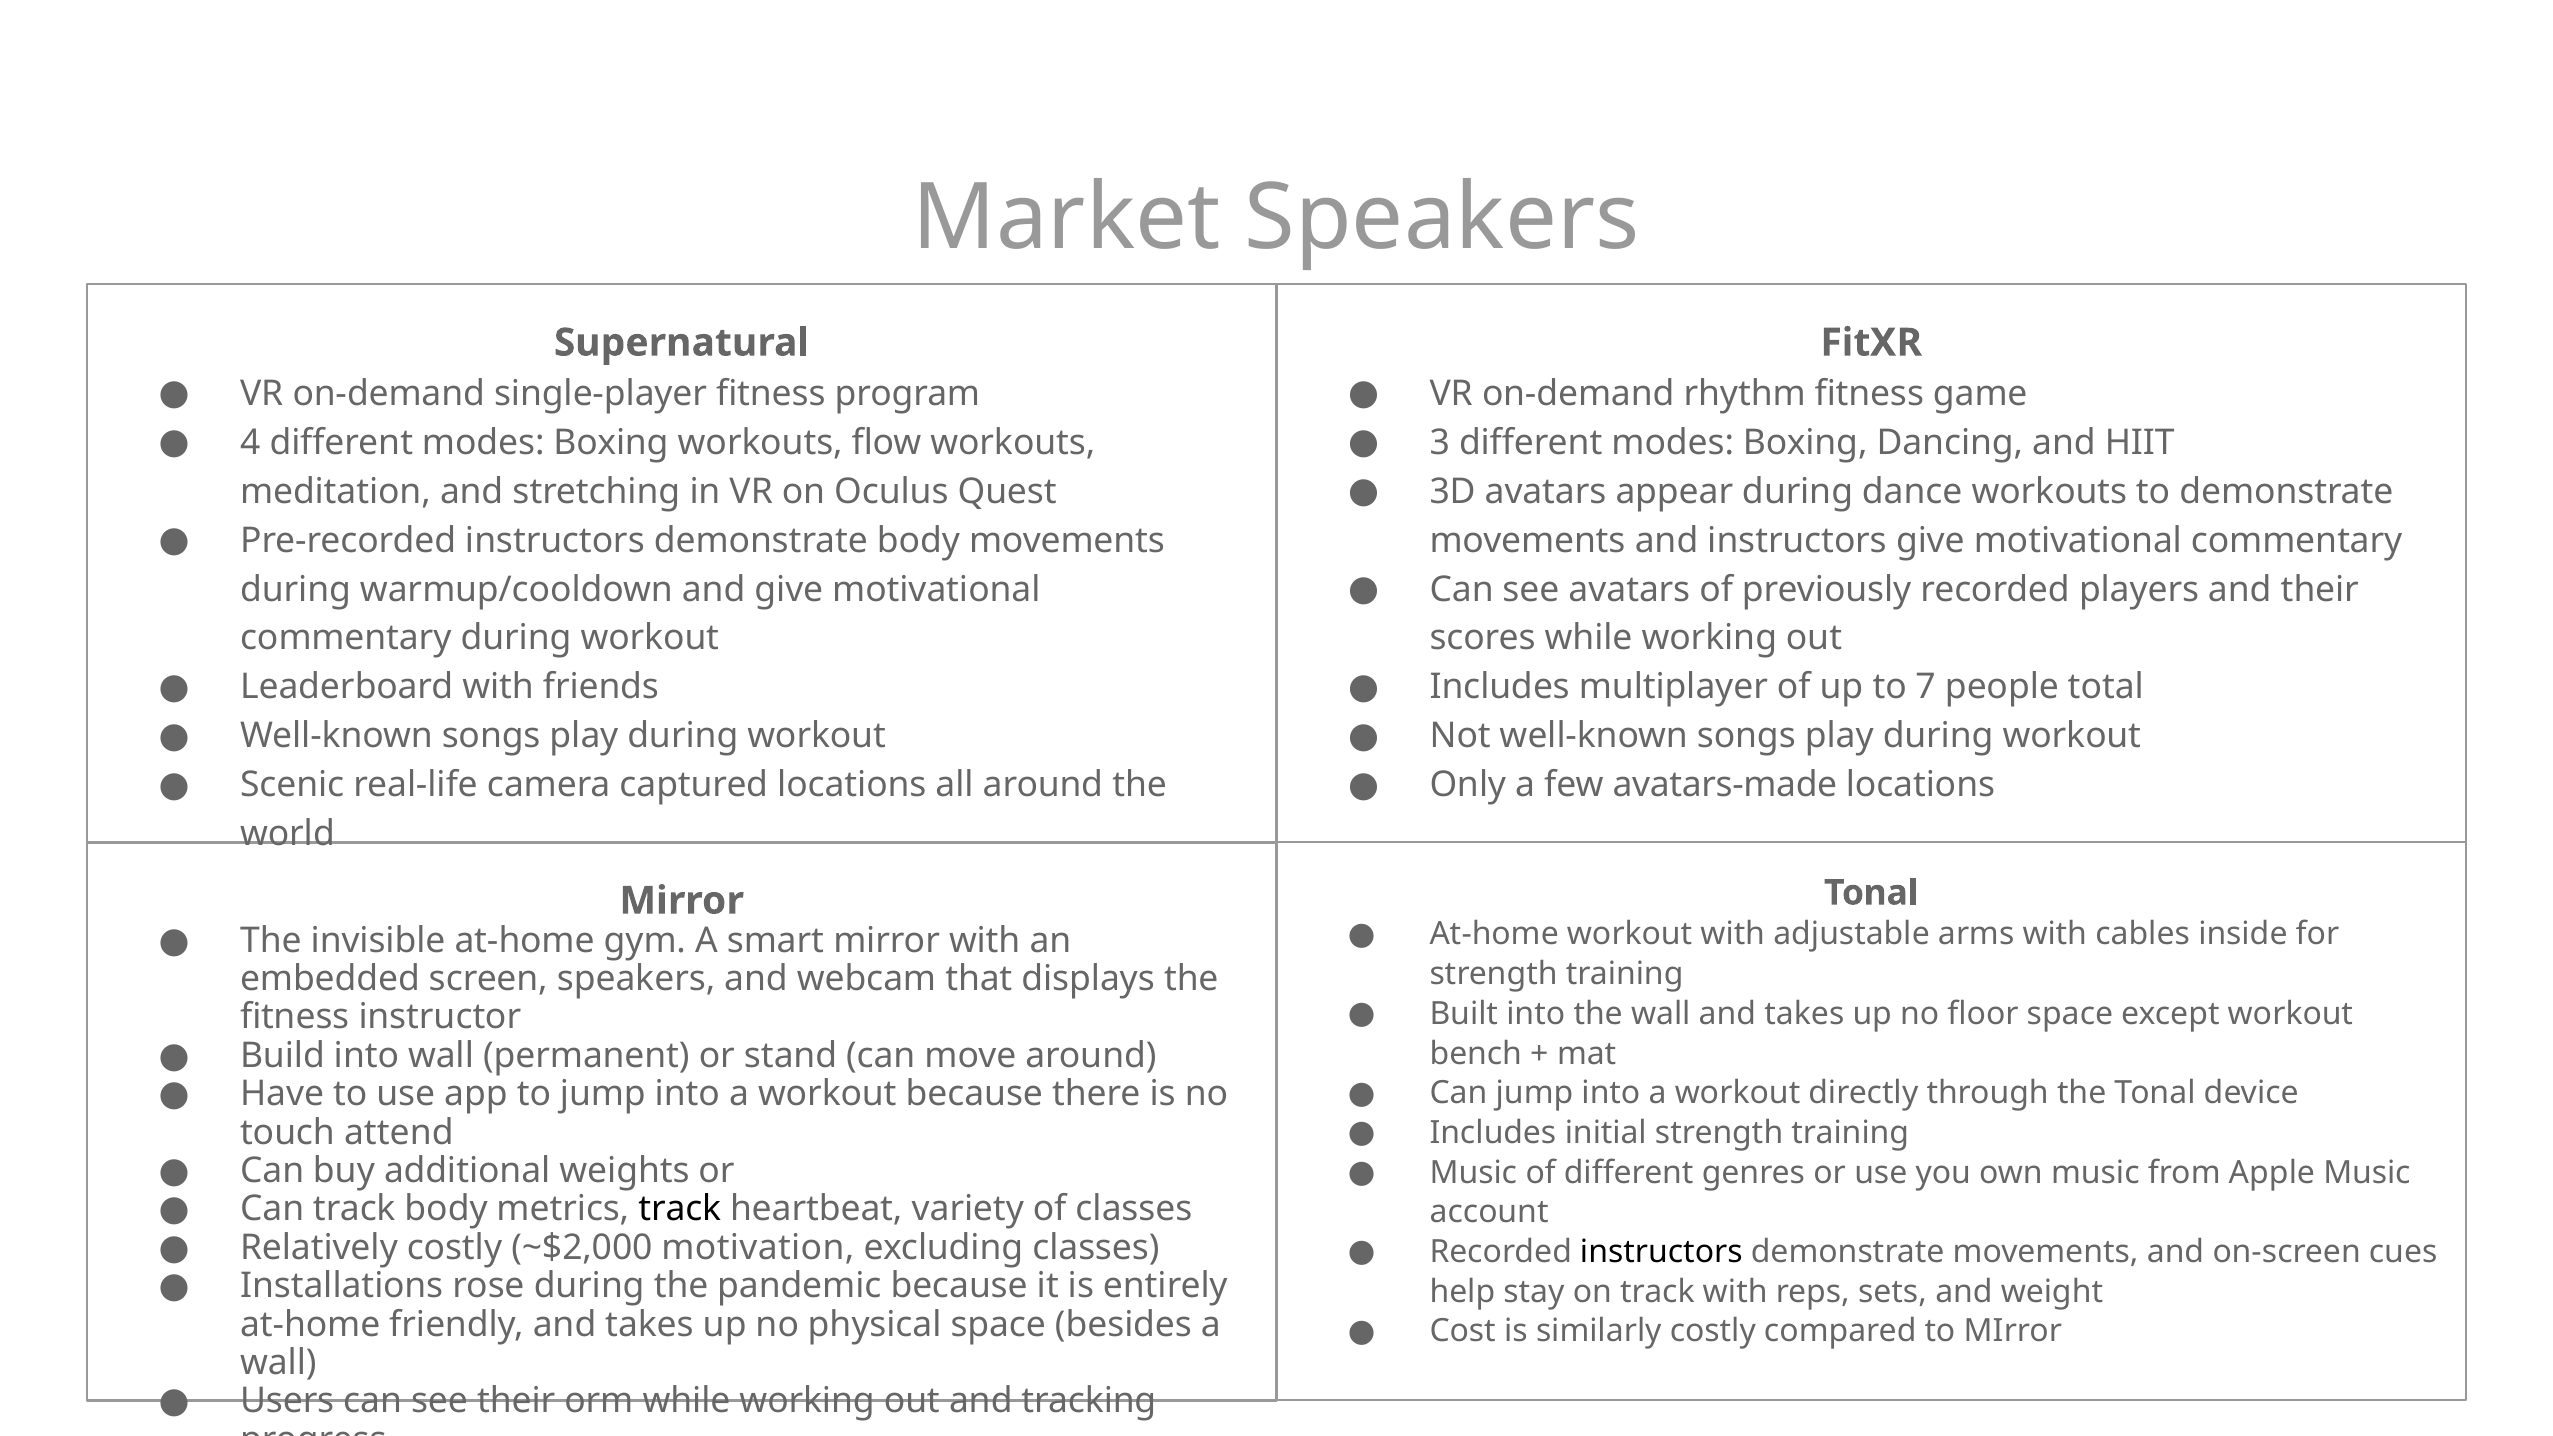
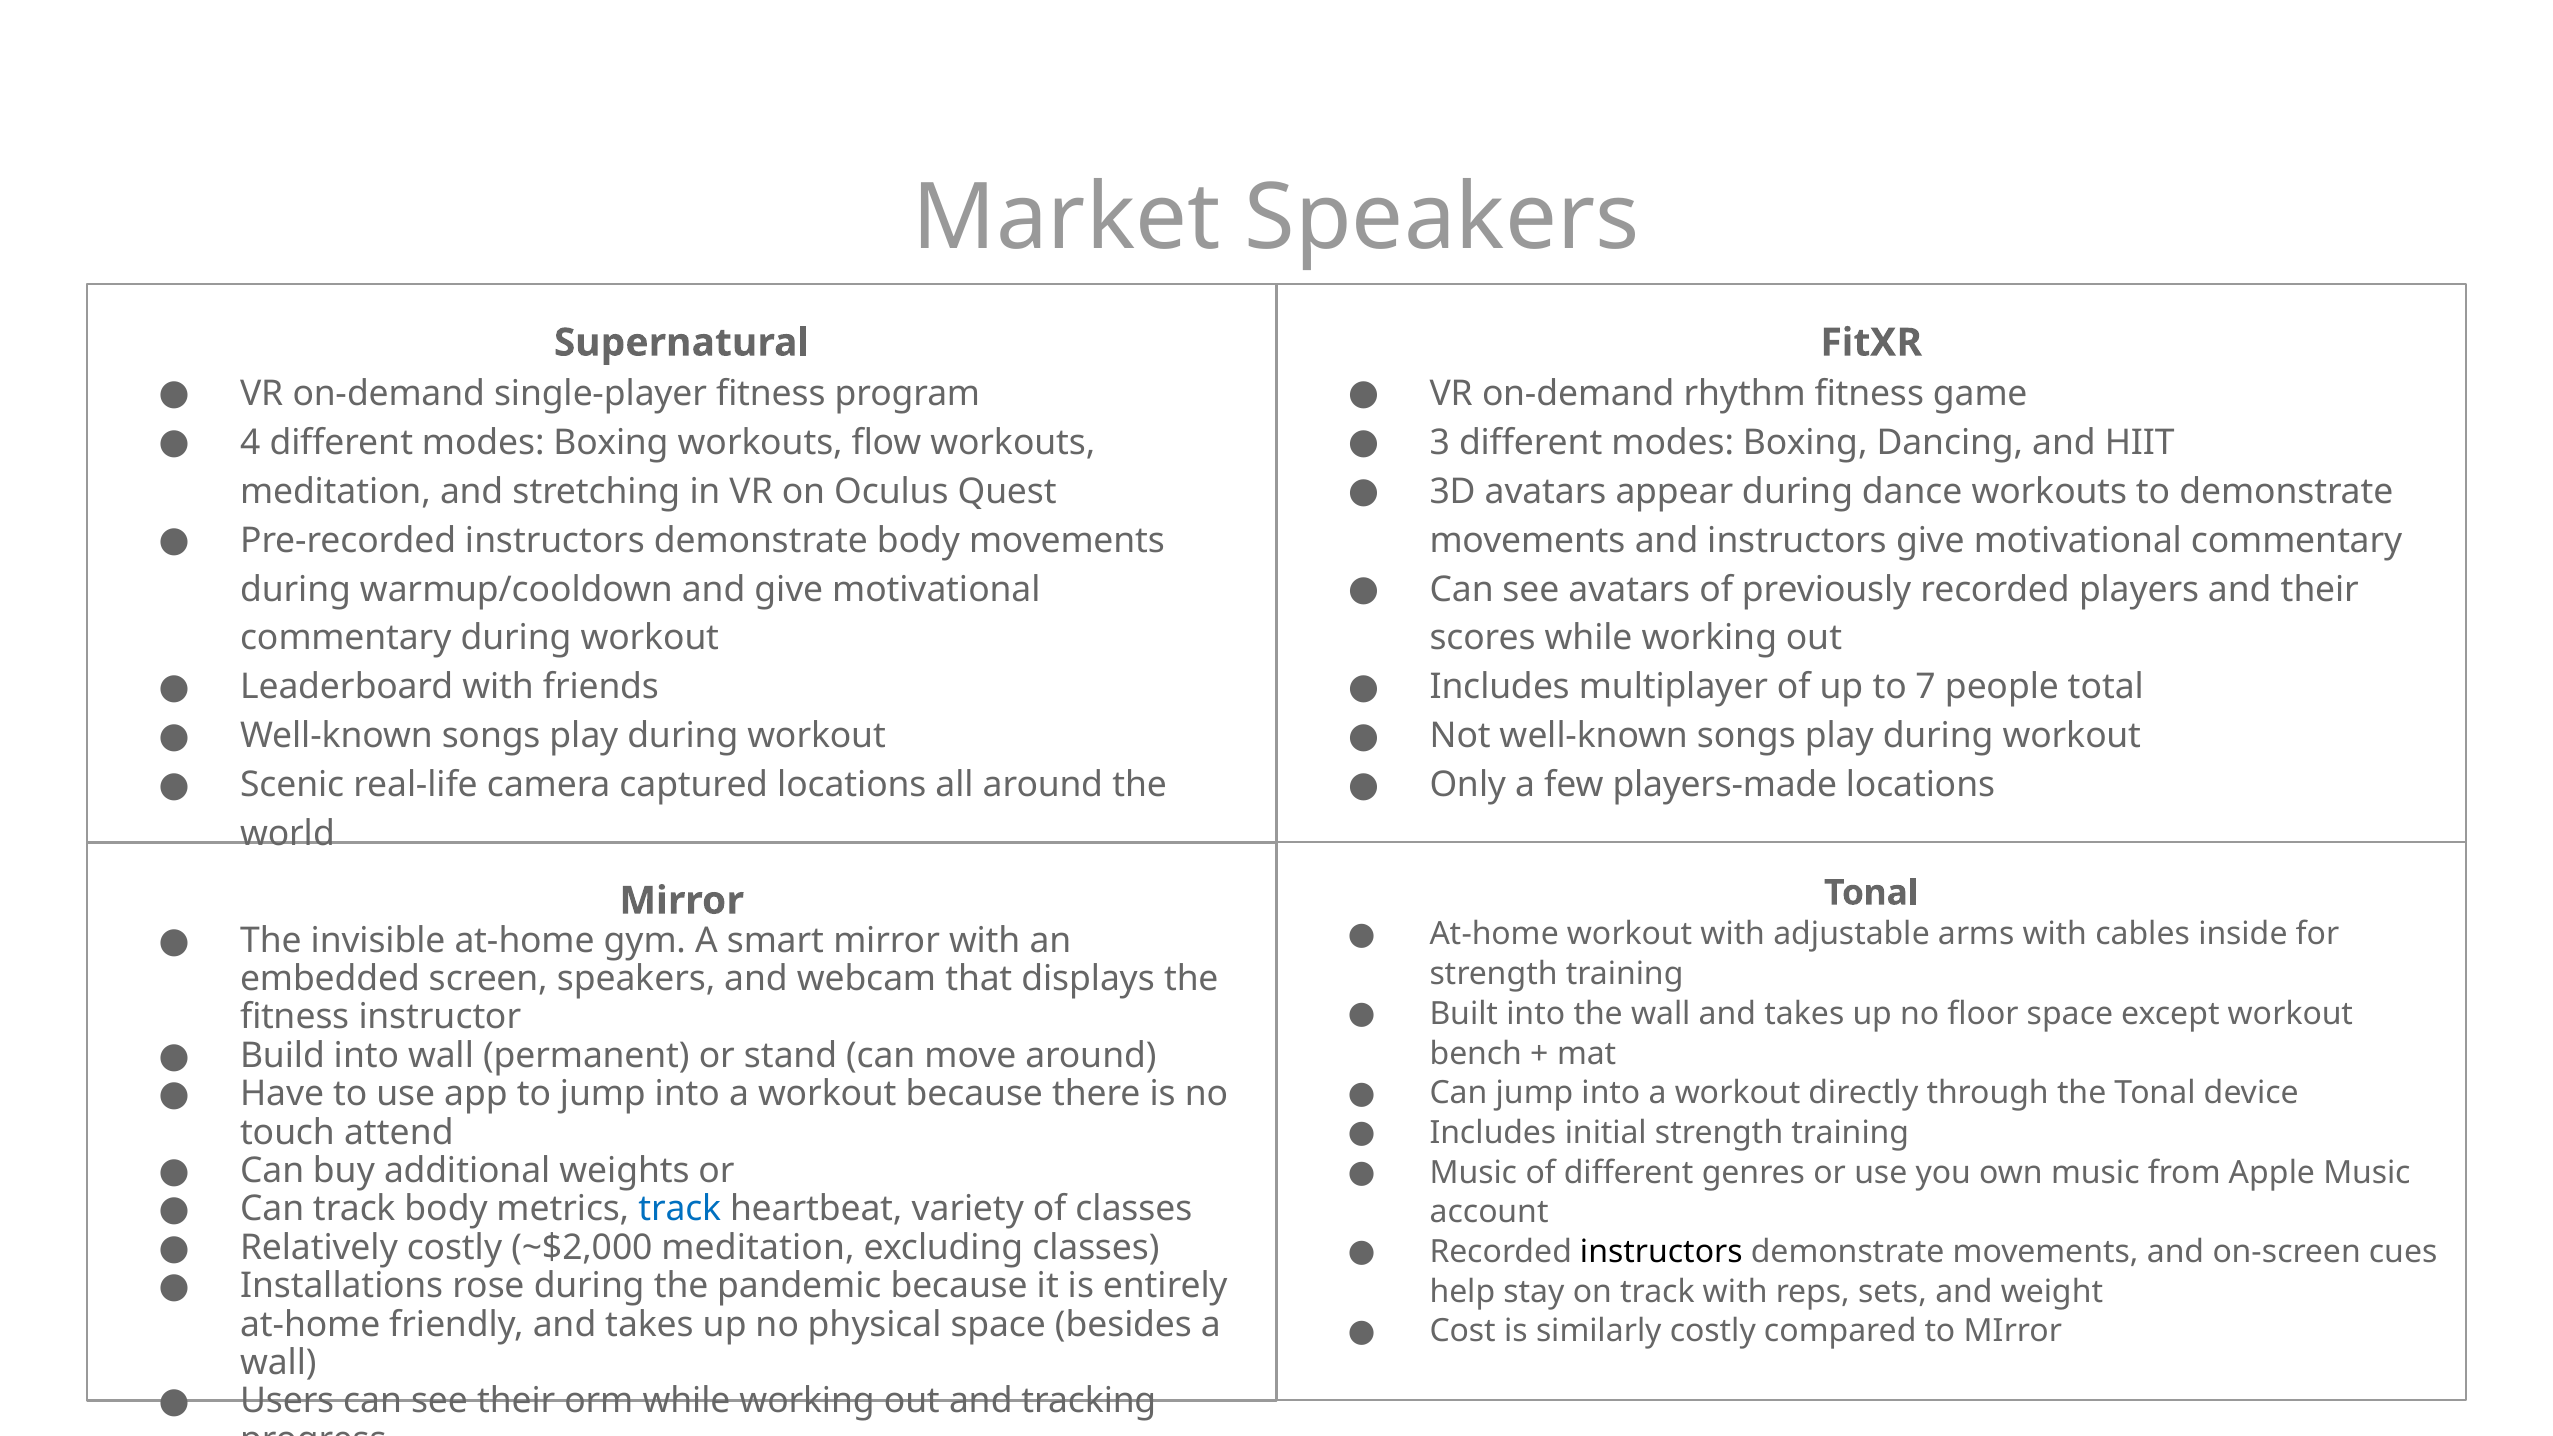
avatars-made: avatars-made -> players-made
track at (680, 1209) colour: black -> blue
~$2,000 motivation: motivation -> meditation
